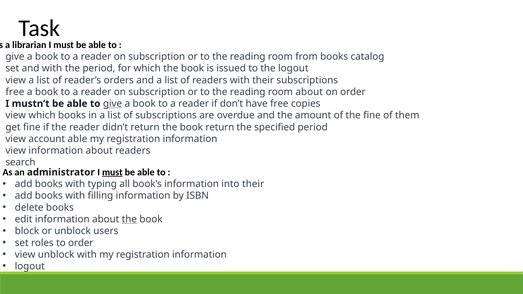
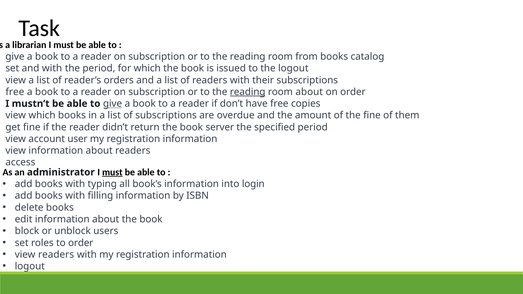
reading at (248, 92) underline: none -> present
book return: return -> server
account able: able -> user
search: search -> access
into their: their -> login
the at (129, 219) underline: present -> none
view unblock: unblock -> readers
